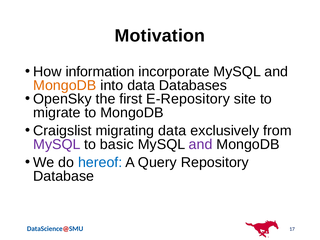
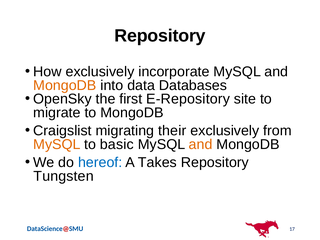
Motivation at (160, 36): Motivation -> Repository
How information: information -> exclusively
migrating data: data -> their
MySQL at (57, 144) colour: purple -> orange
and at (201, 144) colour: purple -> orange
Query: Query -> Takes
Database: Database -> Tungsten
